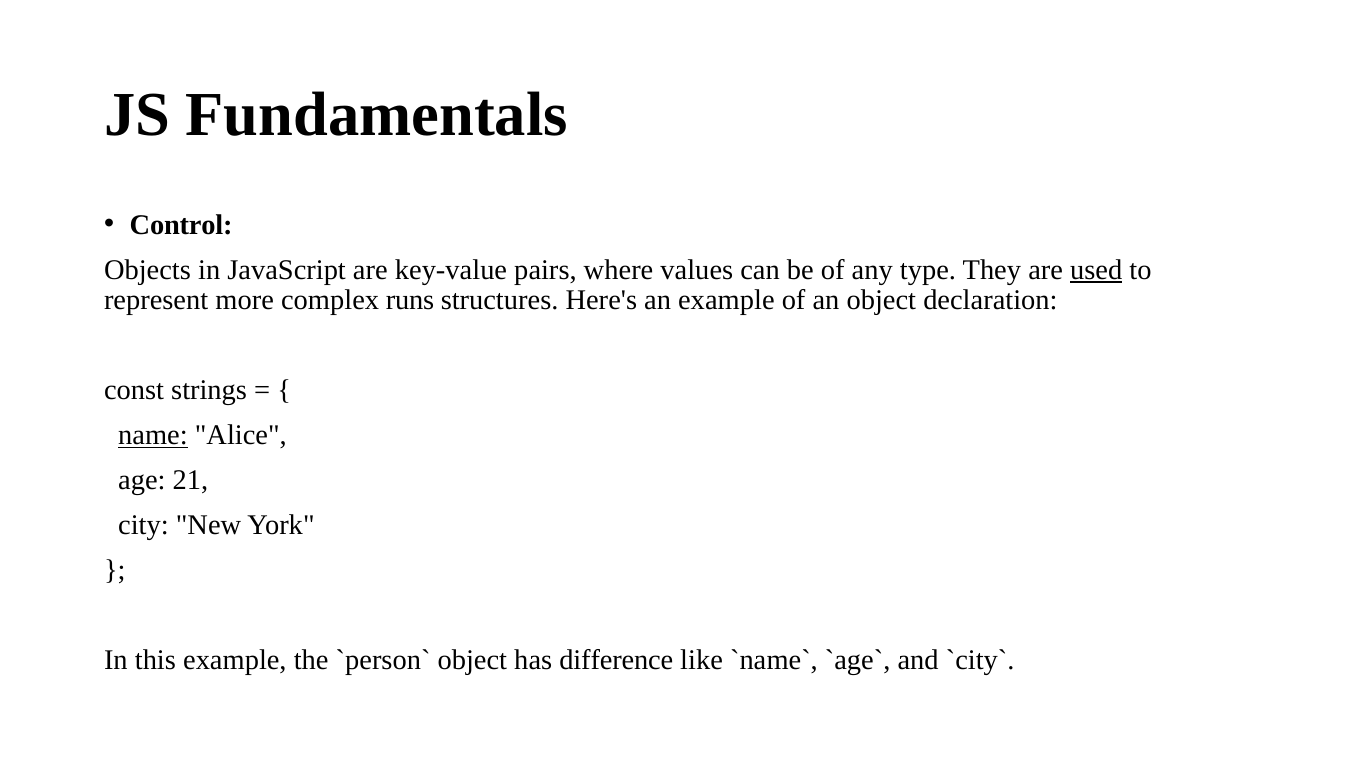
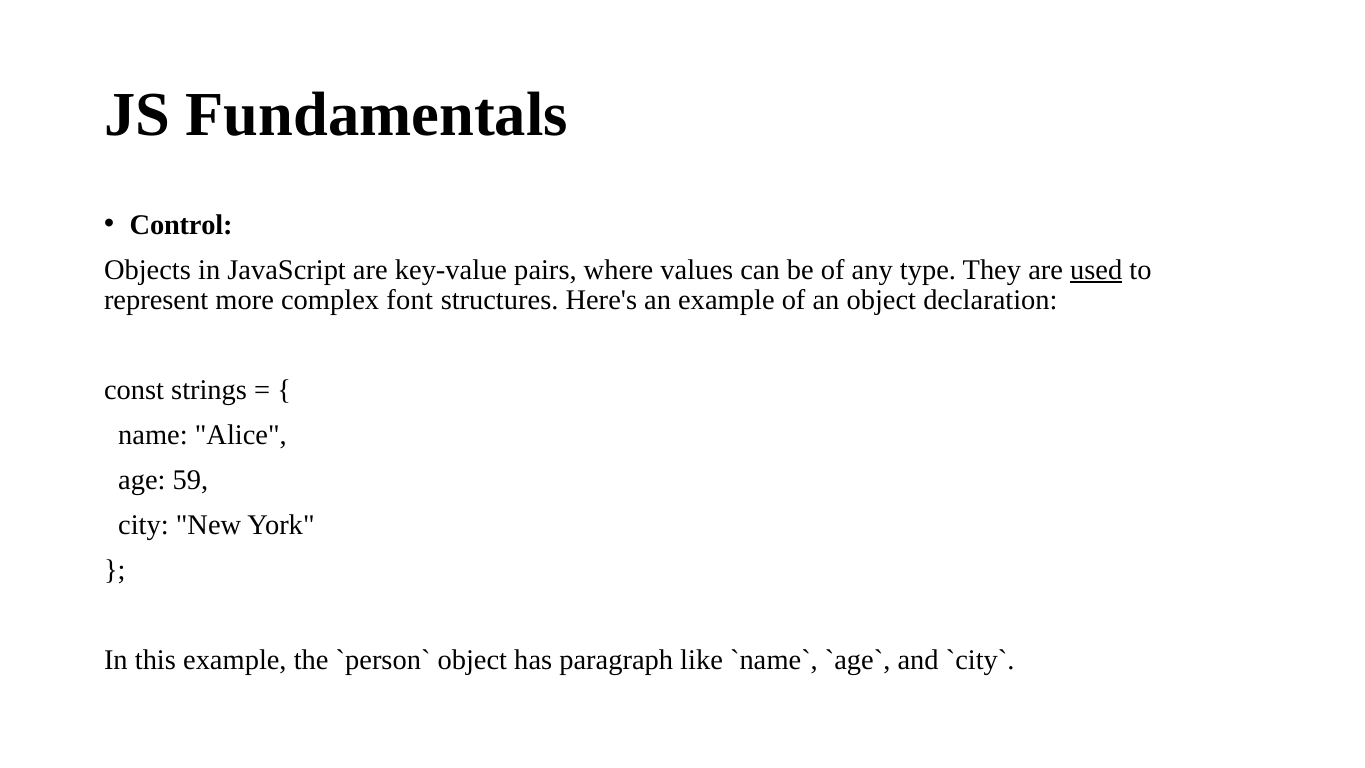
runs: runs -> font
name underline: present -> none
21: 21 -> 59
difference: difference -> paragraph
